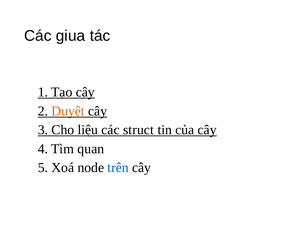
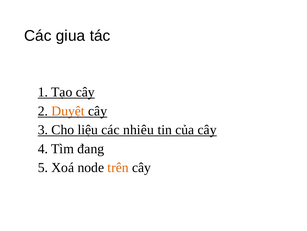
struct: struct -> nhiêu
quan: quan -> đang
trên colour: blue -> orange
